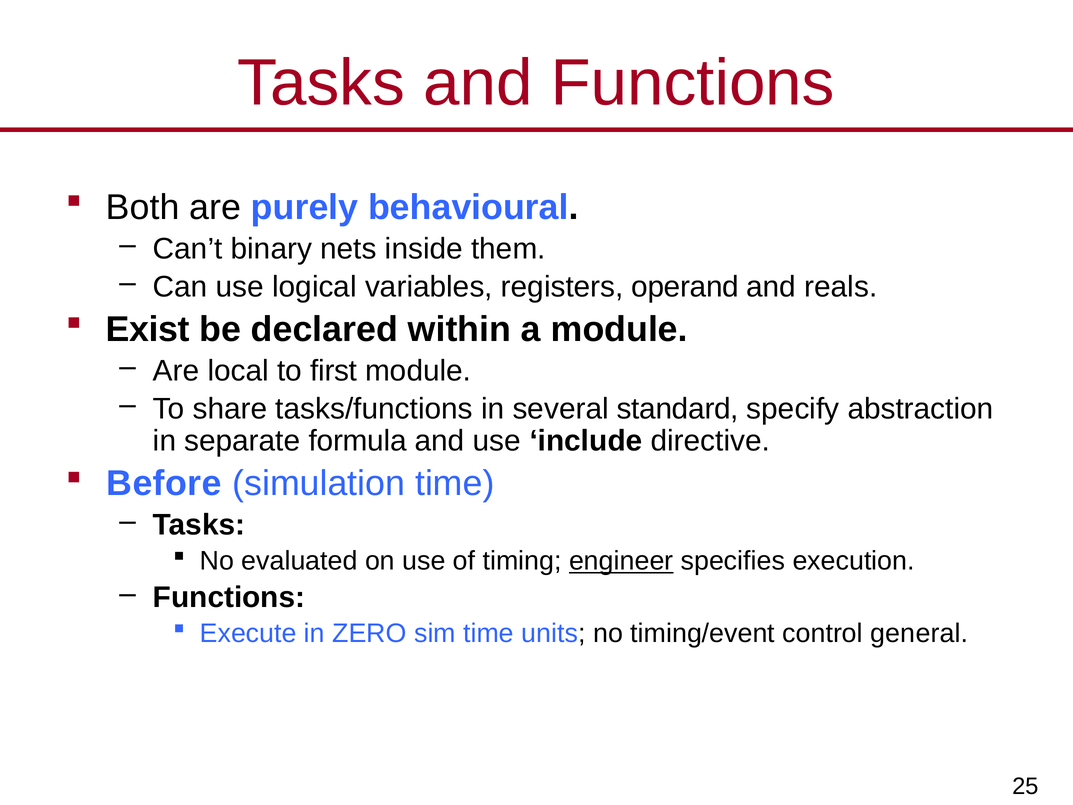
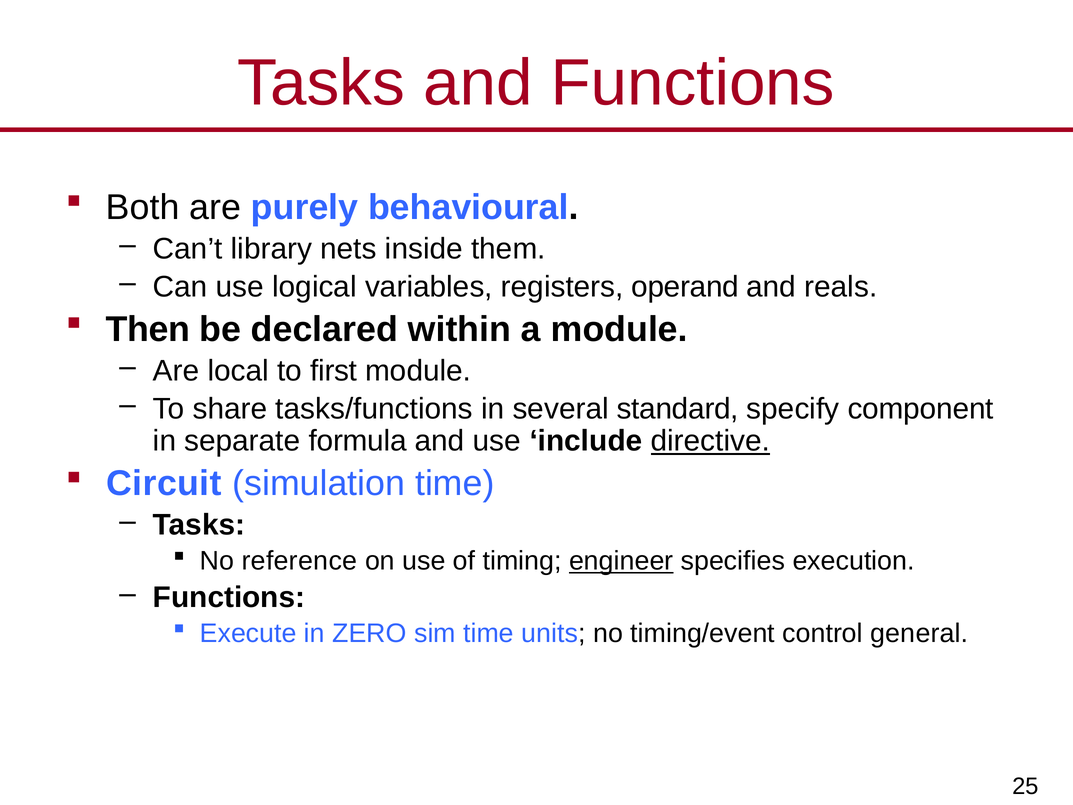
binary: binary -> library
Exist: Exist -> Then
abstraction: abstraction -> component
directive underline: none -> present
Before: Before -> Circuit
evaluated: evaluated -> reference
